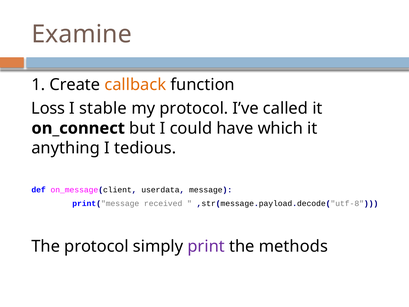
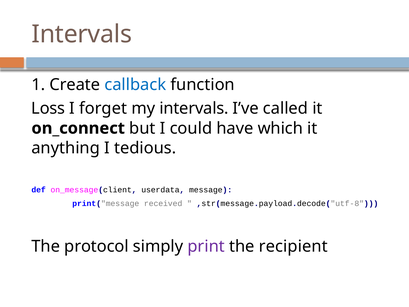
Examine at (82, 34): Examine -> Intervals
callback colour: orange -> blue
stable: stable -> forget
my protocol: protocol -> intervals
methods: methods -> recipient
